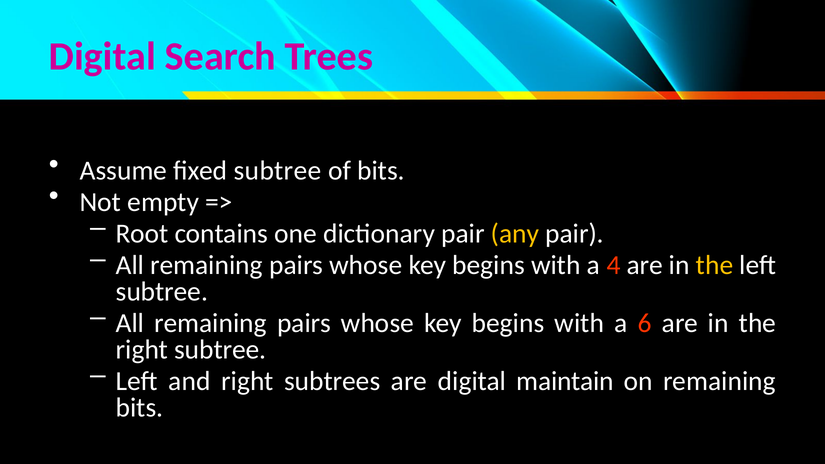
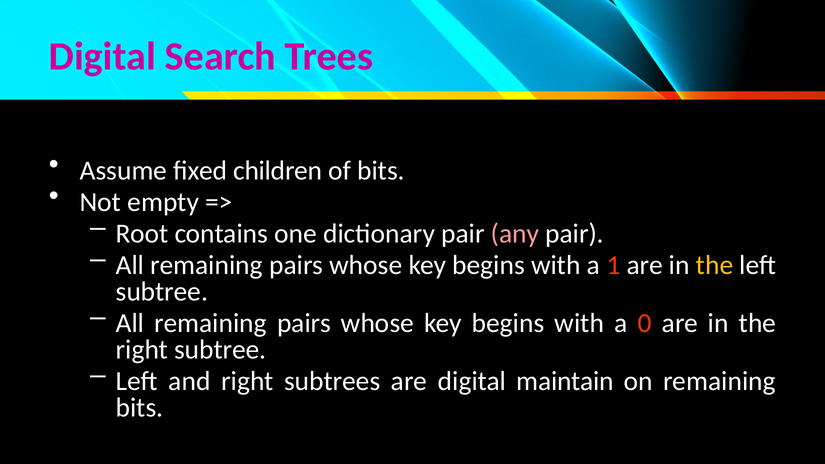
fixed subtree: subtree -> children
any colour: yellow -> pink
4: 4 -> 1
6: 6 -> 0
